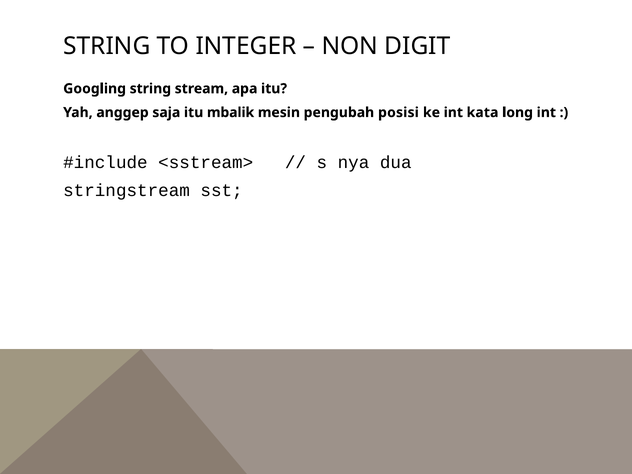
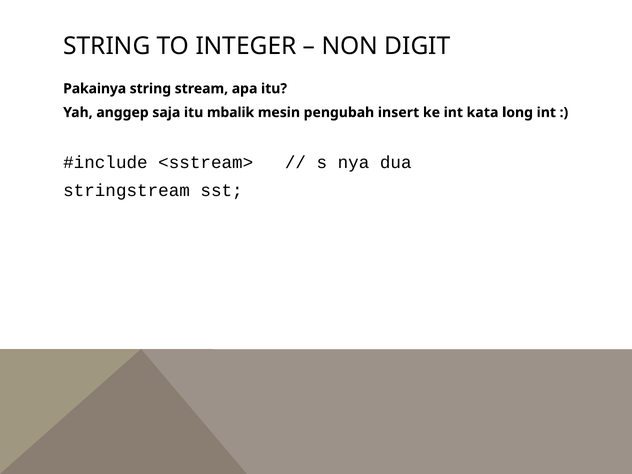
Googling: Googling -> Pakainya
posisi: posisi -> insert
